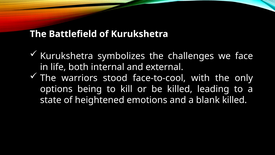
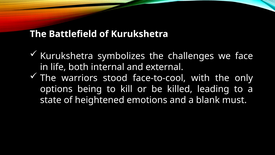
blank killed: killed -> must
